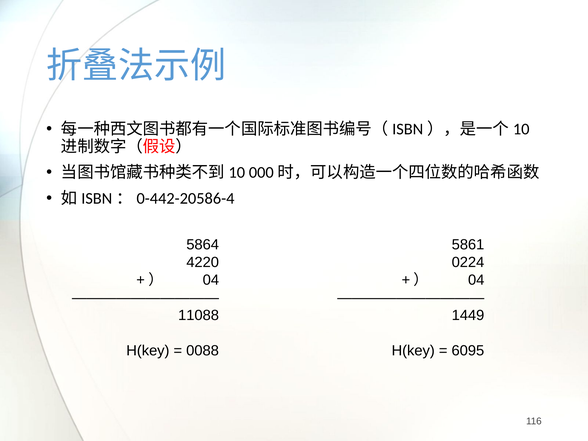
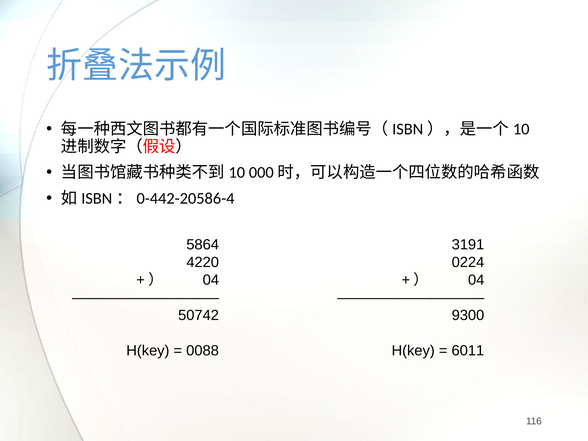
5861: 5861 -> 3191
11088: 11088 -> 50742
1449: 1449 -> 9300
6095: 6095 -> 6011
